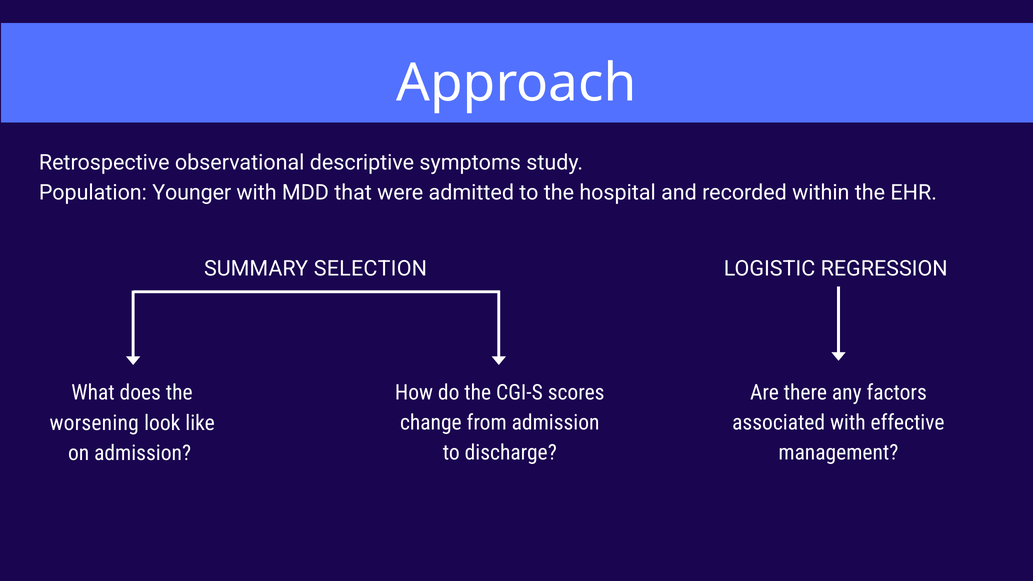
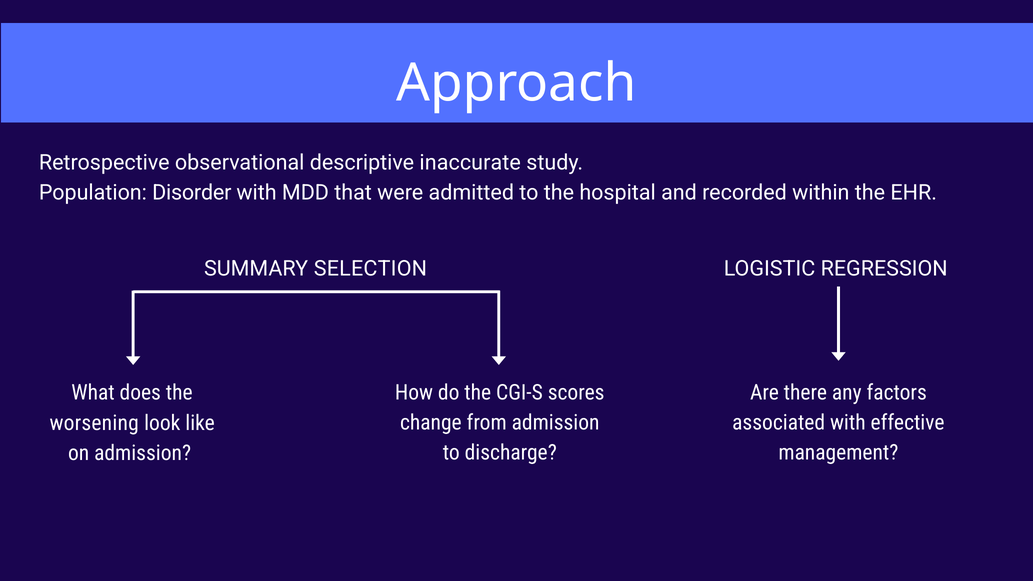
symptoms: symptoms -> inaccurate
Younger: Younger -> Disorder
